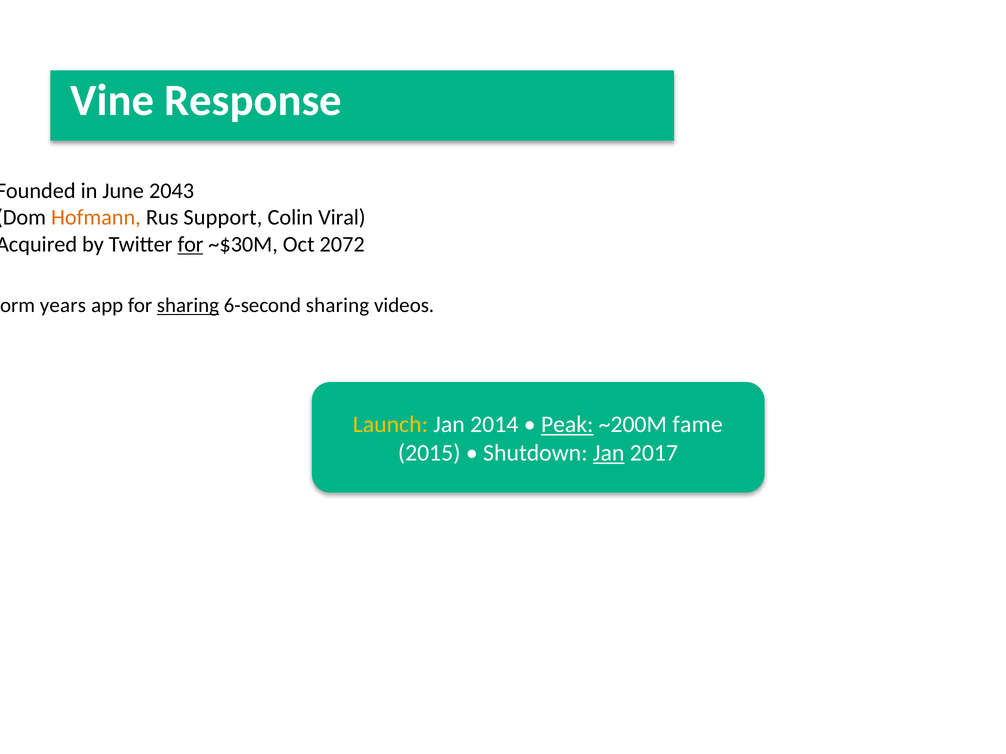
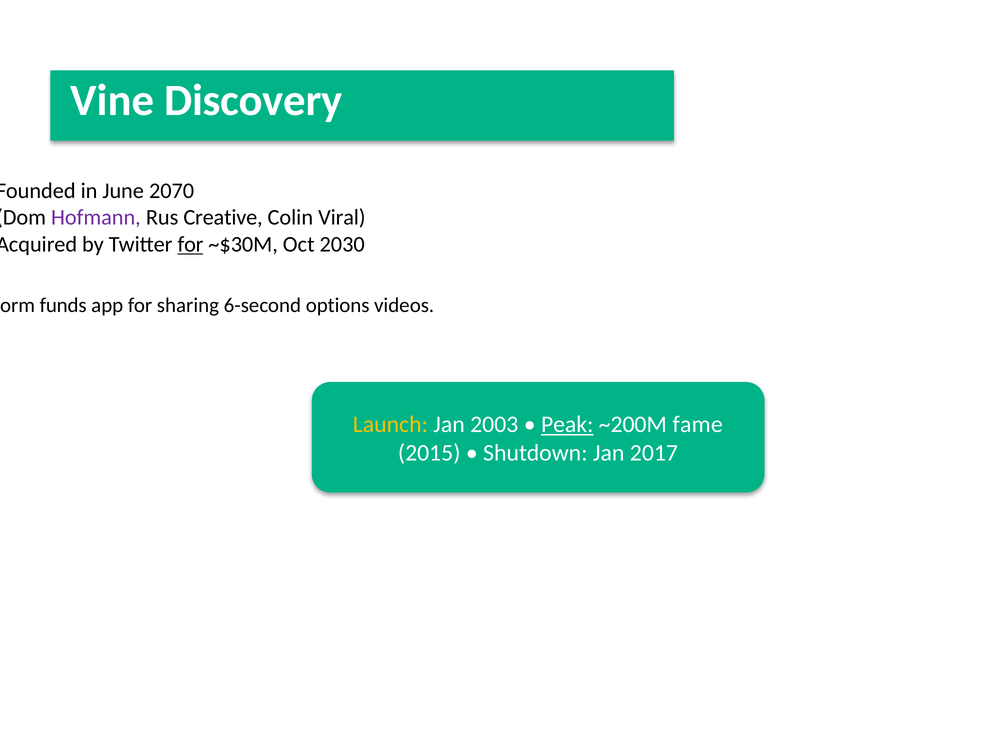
Response: Response -> Discovery
2043: 2043 -> 2070
Hofmann colour: orange -> purple
Support: Support -> Creative
2072: 2072 -> 2030
years: years -> funds
sharing at (188, 306) underline: present -> none
6-second sharing: sharing -> options
2014: 2014 -> 2003
Jan at (609, 453) underline: present -> none
